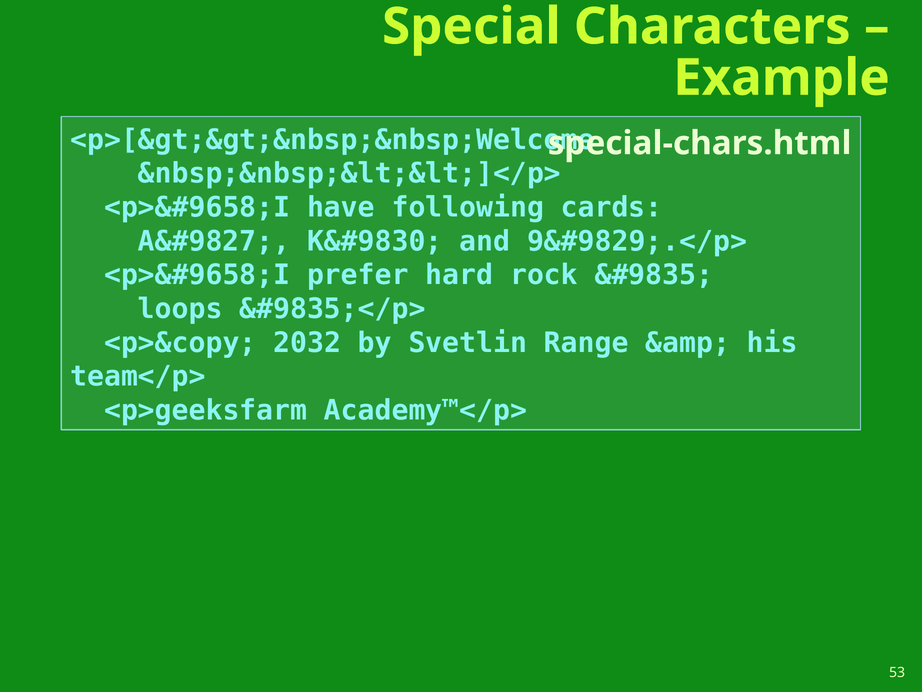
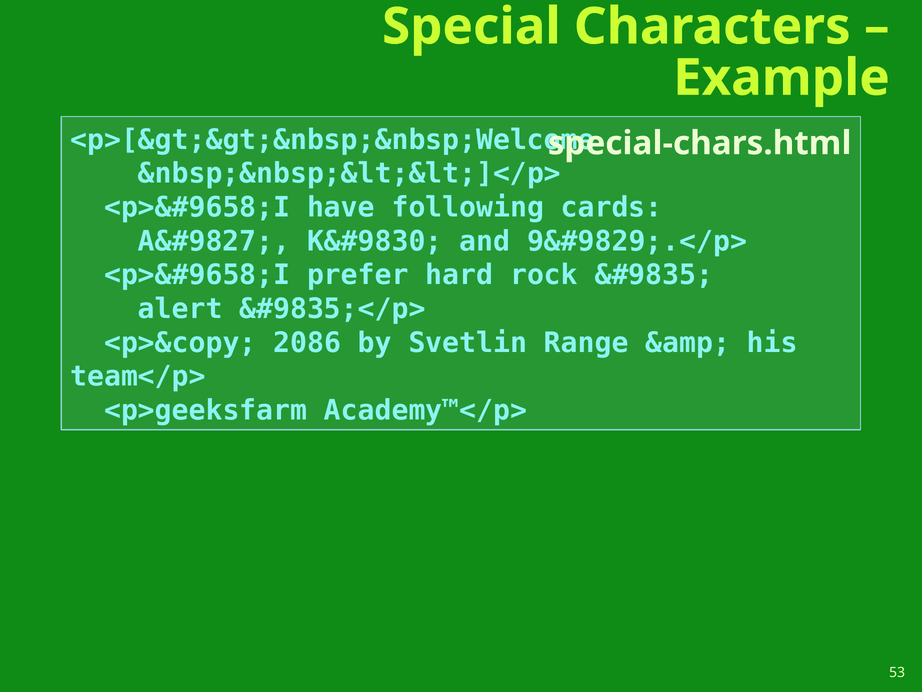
loops: loops -> alert
2032: 2032 -> 2086
